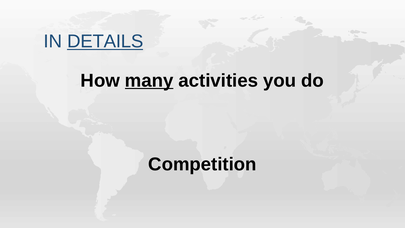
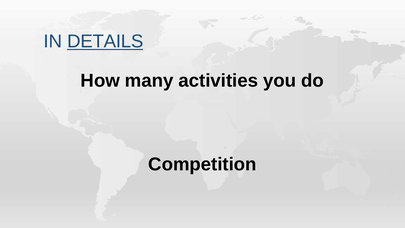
many underline: present -> none
